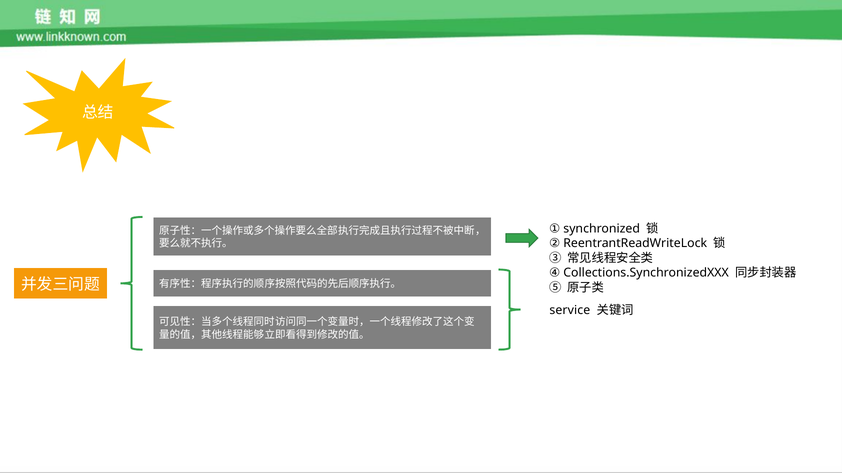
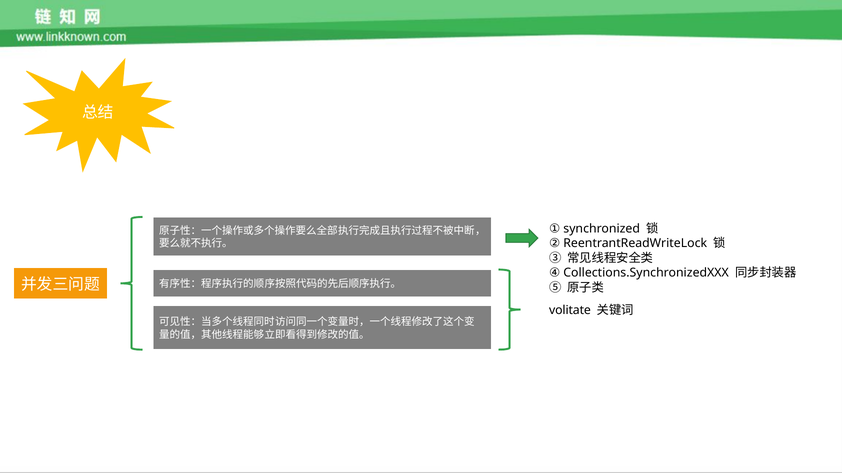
service: service -> volitate
